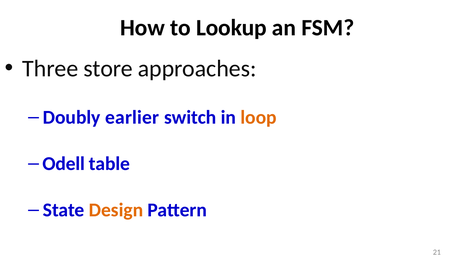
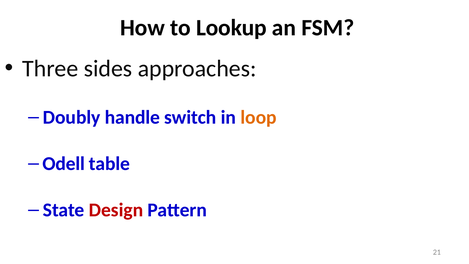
store: store -> sides
earlier: earlier -> handle
Design colour: orange -> red
